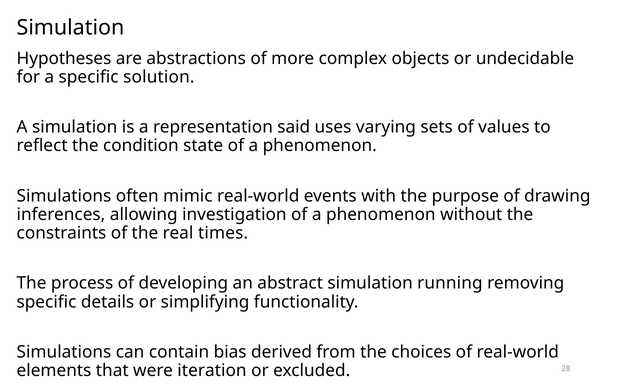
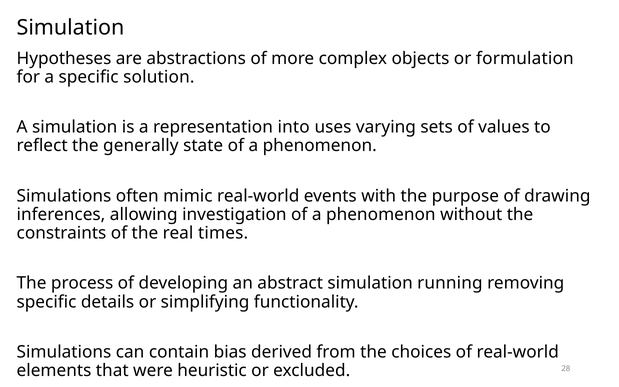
undecidable: undecidable -> formulation
said: said -> into
condition: condition -> generally
iteration: iteration -> heuristic
